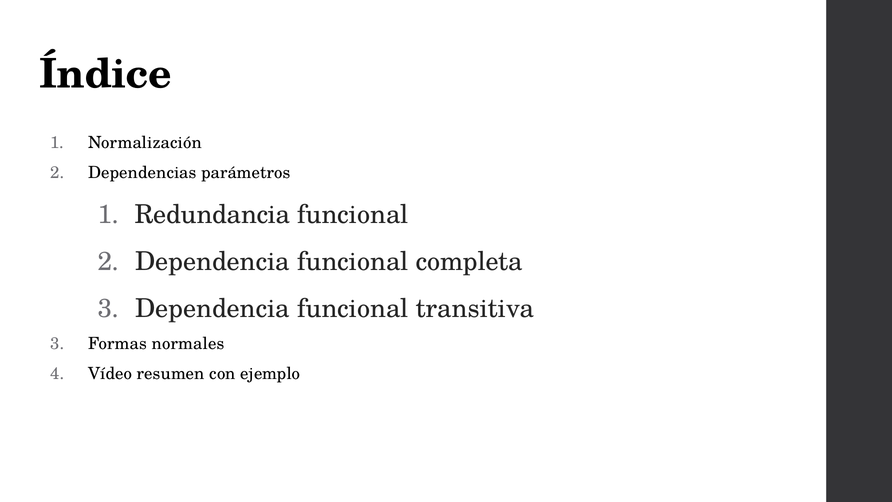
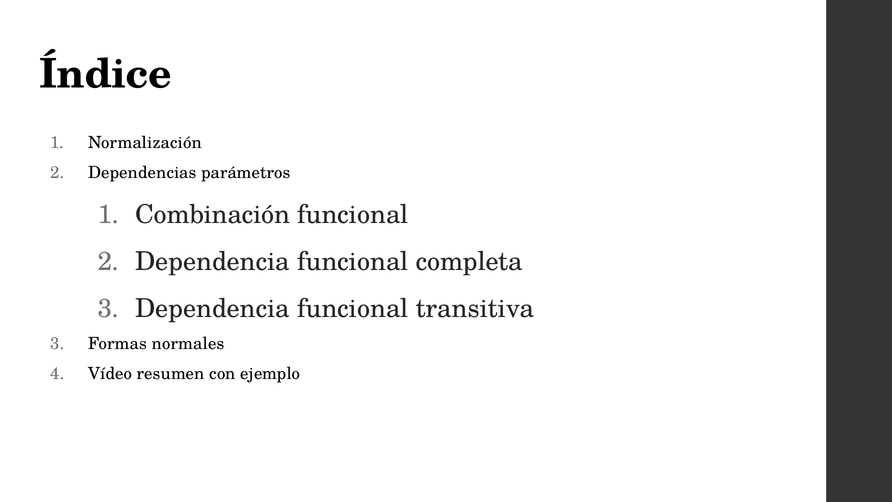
Redundancia: Redundancia -> Combinación
